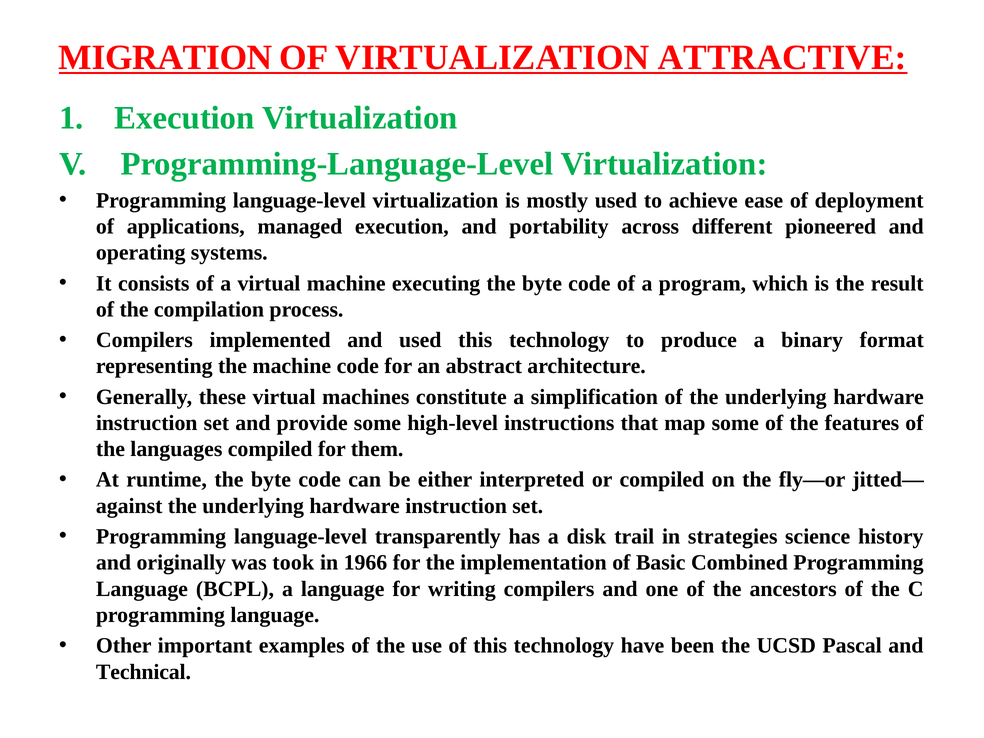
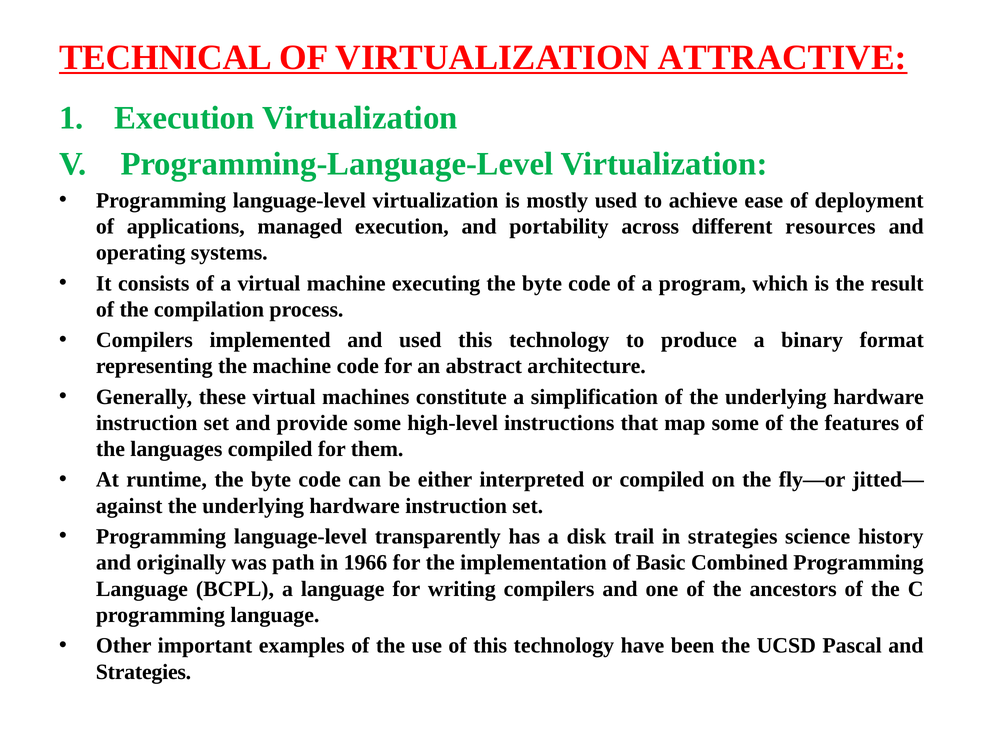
MIGRATION: MIGRATION -> TECHNICAL
pioneered: pioneered -> resources
took: took -> path
Technical at (143, 672): Technical -> Strategies
